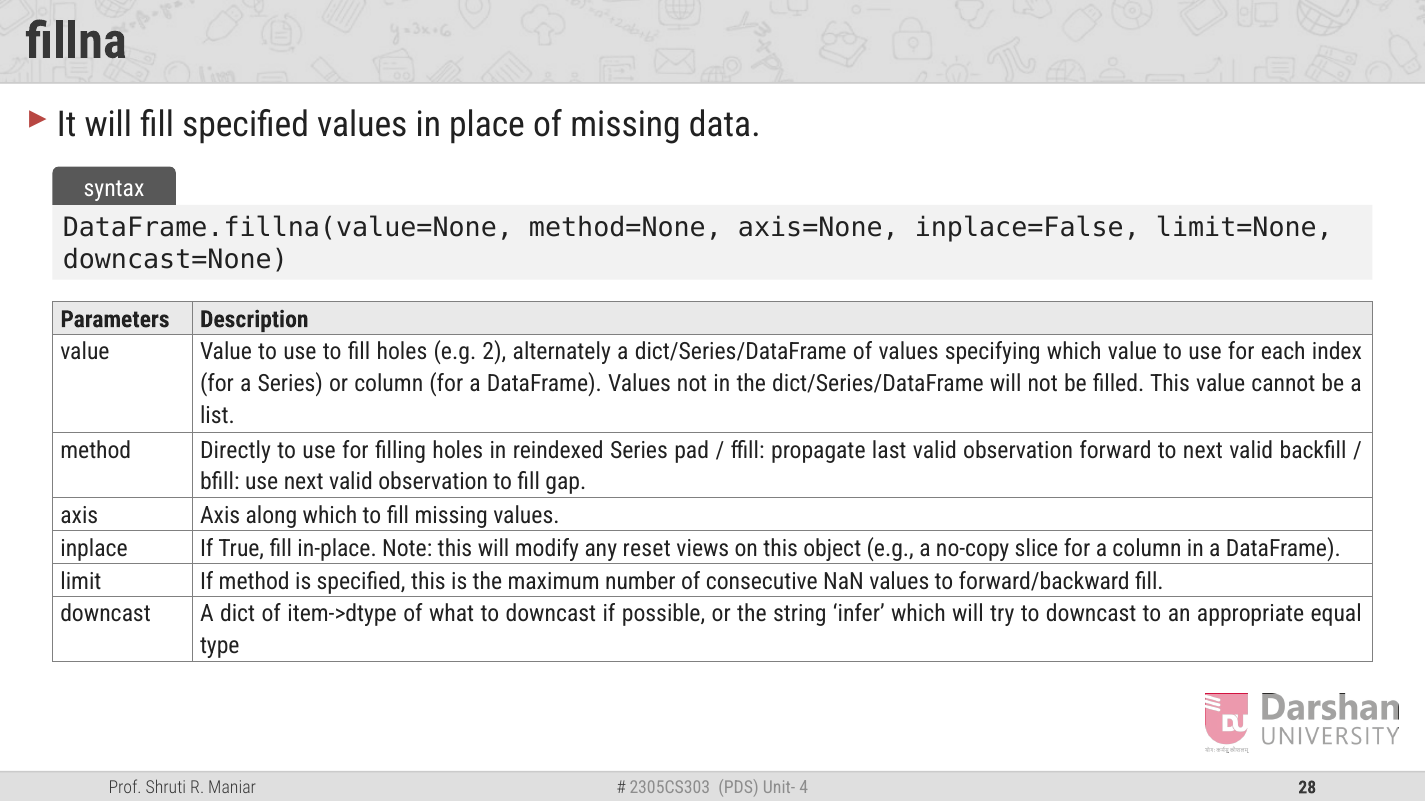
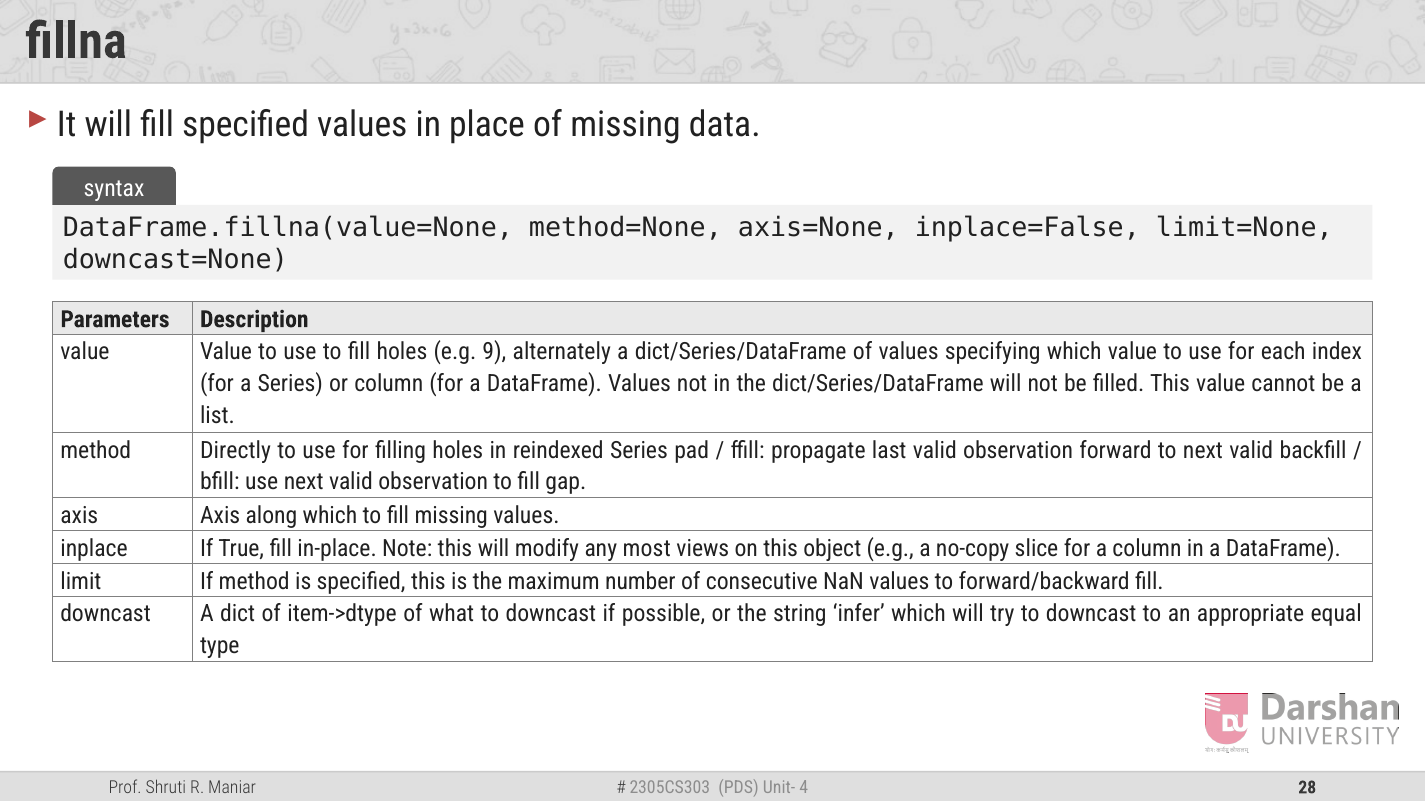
2: 2 -> 9
reset: reset -> most
